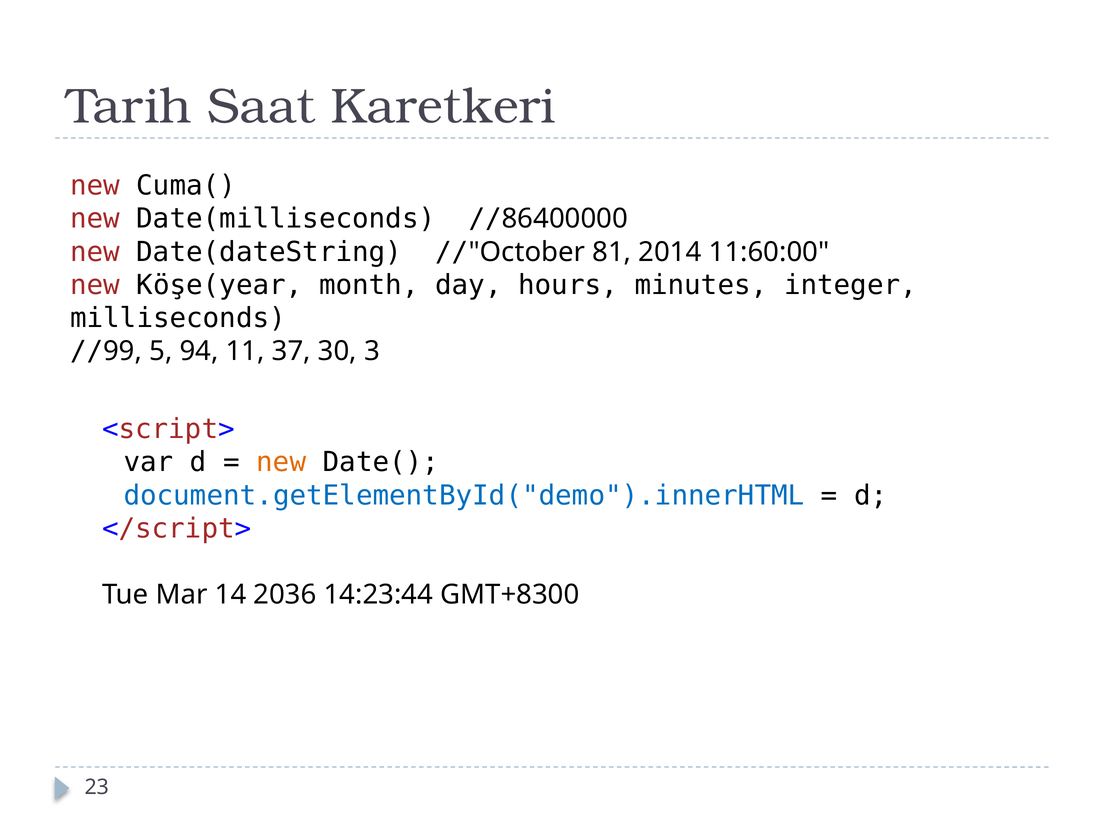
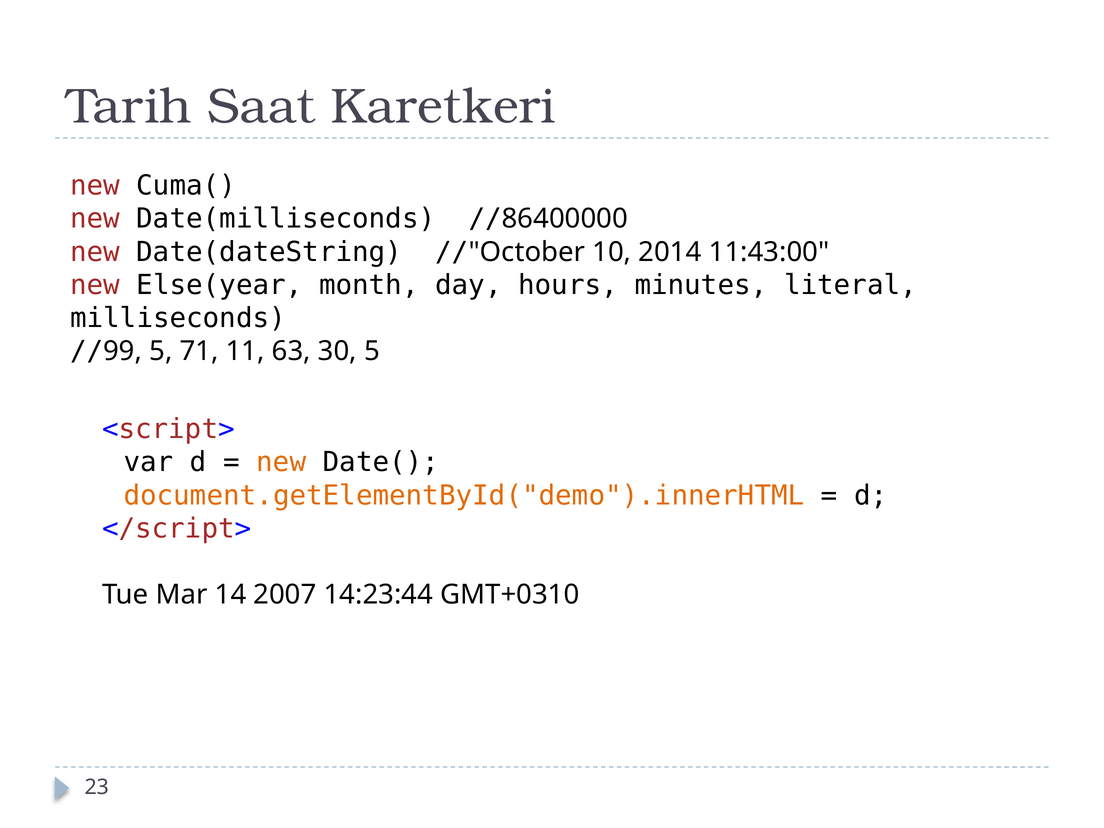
81: 81 -> 10
11:60:00: 11:60:00 -> 11:43:00
Köşe(year: Köşe(year -> Else(year
integer: integer -> literal
94: 94 -> 71
37: 37 -> 63
30 3: 3 -> 5
document.getElementById("demo").innerHTML colour: blue -> orange
2036: 2036 -> 2007
GMT+8300: GMT+8300 -> GMT+0310
